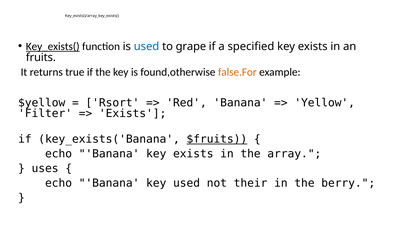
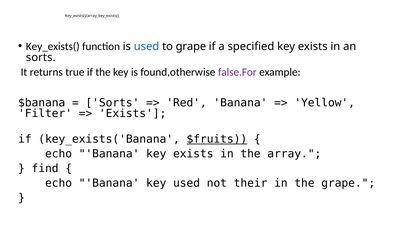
Key_exists( underline: present -> none
fruits at (41, 57): fruits -> sorts
false.For colour: orange -> purple
$yellow: $yellow -> $banana
Rsort at (112, 103): Rsort -> Sorts
uses: uses -> find
the berry: berry -> grape
